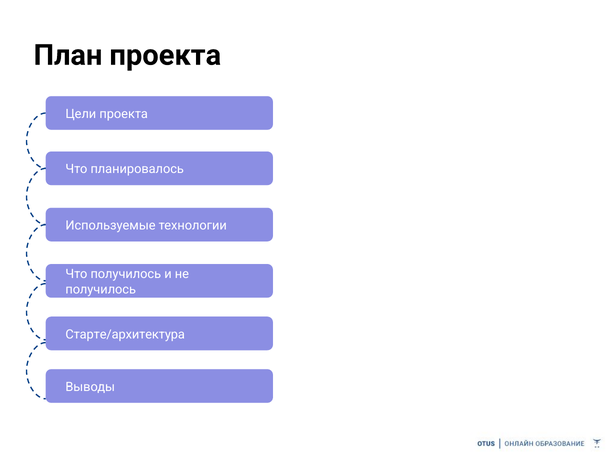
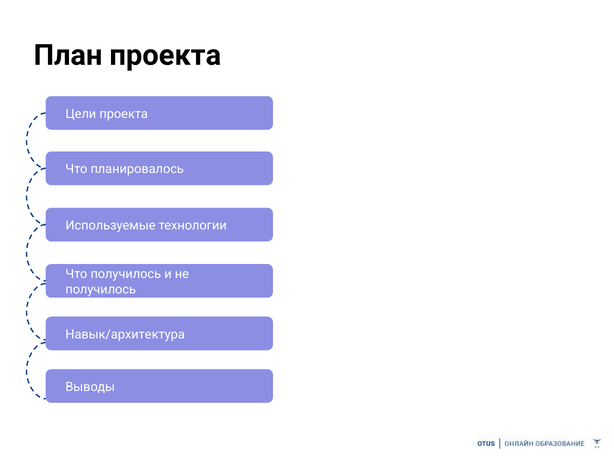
Старте/архитектура: Старте/архитектура -> Навык/архитектура
